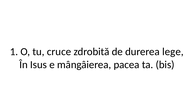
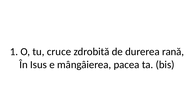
lege: lege -> rană
